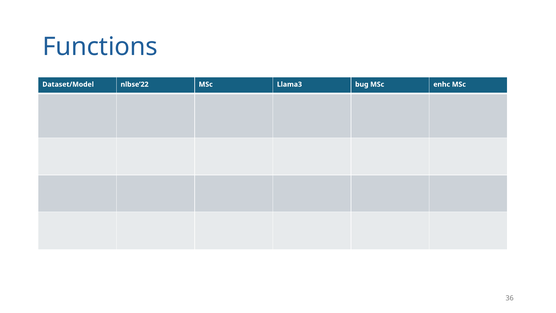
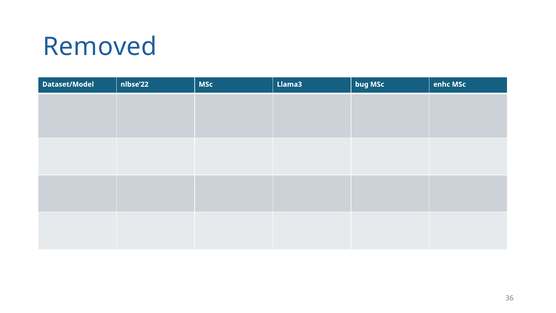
Functions: Functions -> Removed
